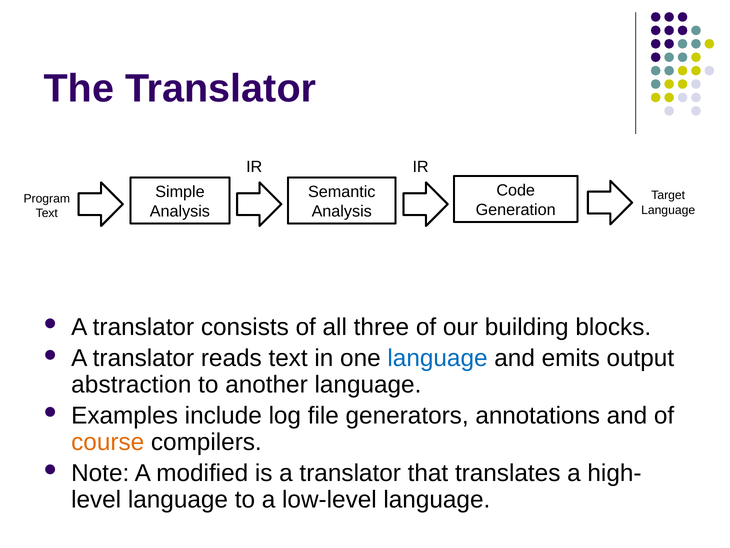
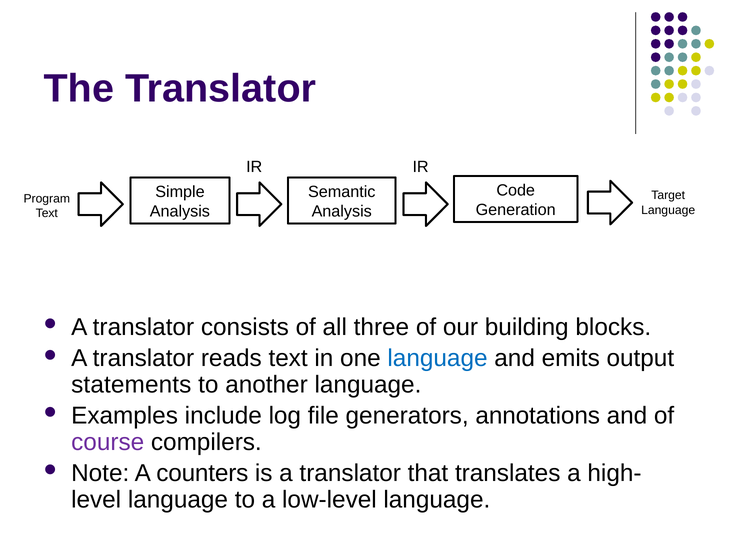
abstraction: abstraction -> statements
course colour: orange -> purple
modified: modified -> counters
